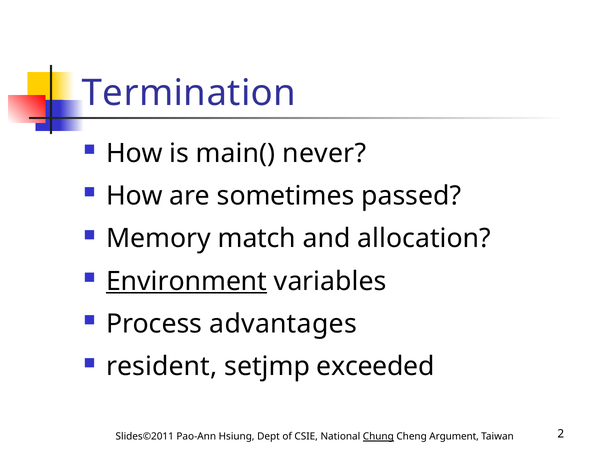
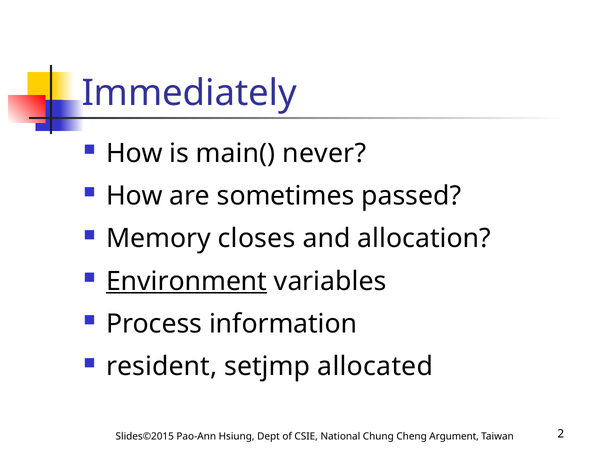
Termination: Termination -> Immediately
match: match -> closes
advantages: advantages -> information
exceeded: exceeded -> allocated
Slides©2011: Slides©2011 -> Slides©2015
Chung underline: present -> none
